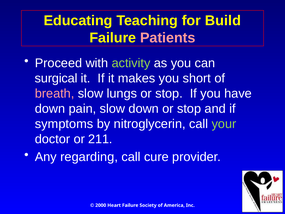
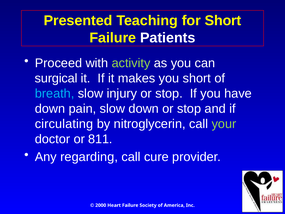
Educating: Educating -> Presented
for Build: Build -> Short
Patients colour: pink -> white
breath colour: pink -> light blue
lungs: lungs -> injury
symptoms: symptoms -> circulating
211: 211 -> 811
